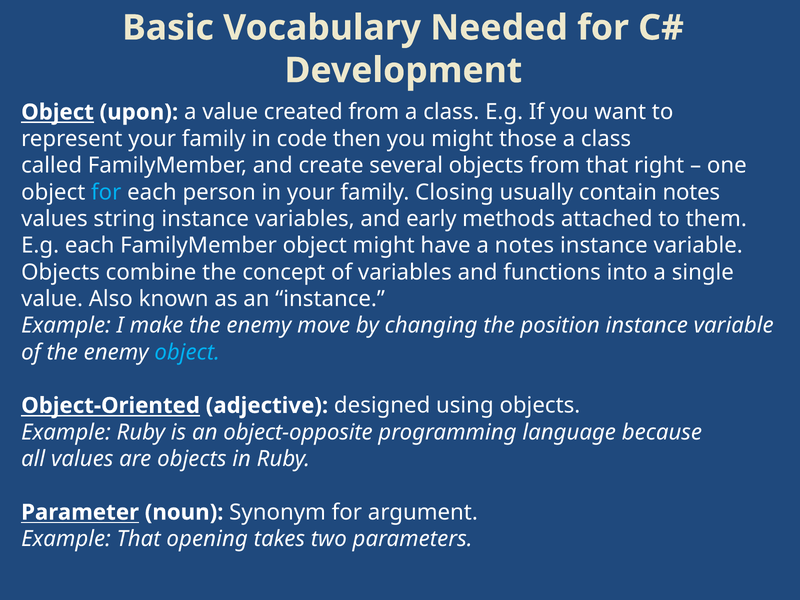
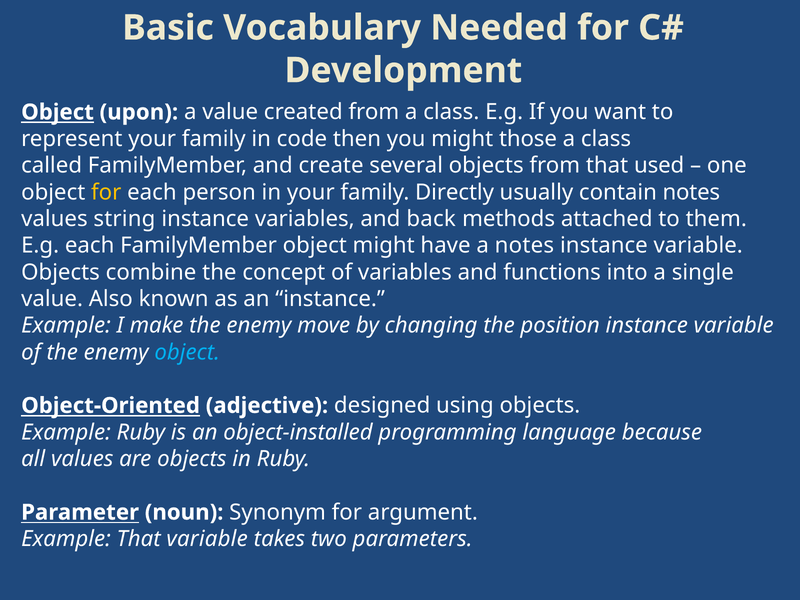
right: right -> used
for at (106, 192) colour: light blue -> yellow
Closing: Closing -> Directly
early: early -> back
object-opposite: object-opposite -> object-installed
That opening: opening -> variable
